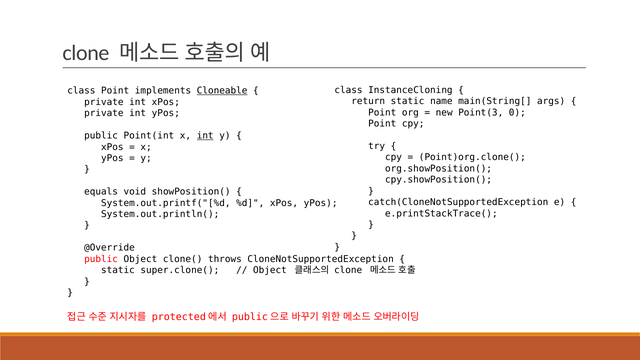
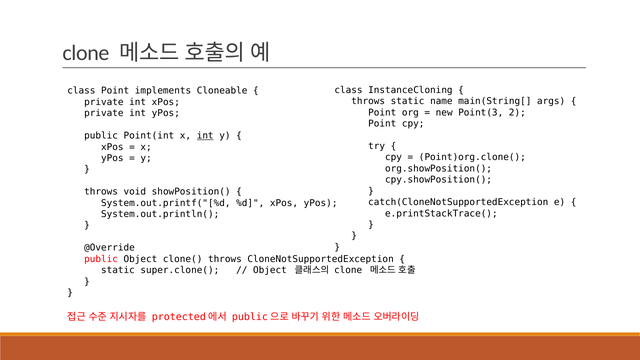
Cloneable underline: present -> none
return at (368, 101): return -> throws
0: 0 -> 2
equals at (101, 192): equals -> throws
